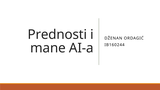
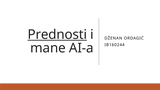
Prednosti underline: none -> present
